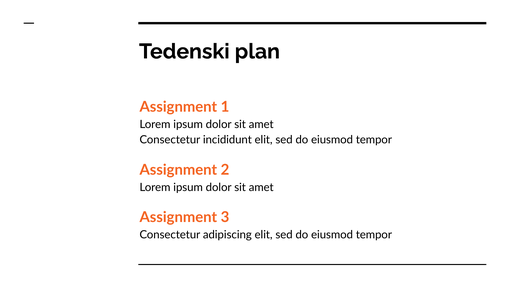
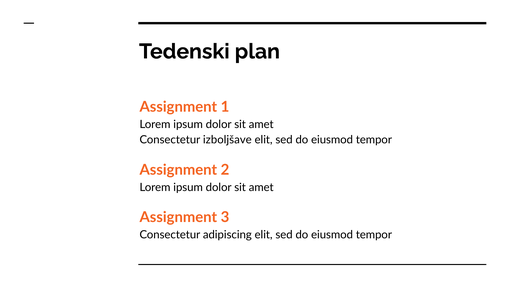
incididunt: incididunt -> izboljšave
